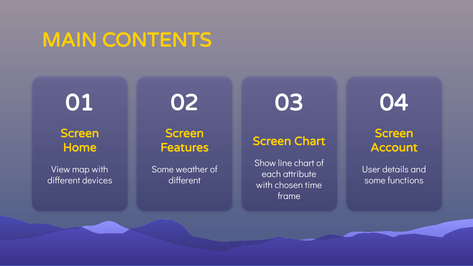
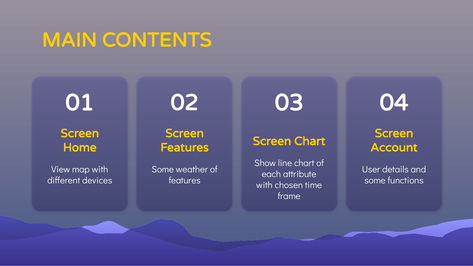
different at (185, 180): different -> features
